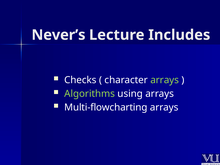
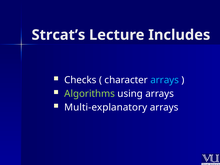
Never’s: Never’s -> Strcat’s
arrays at (165, 80) colour: light green -> light blue
Multi-flowcharting: Multi-flowcharting -> Multi-explanatory
